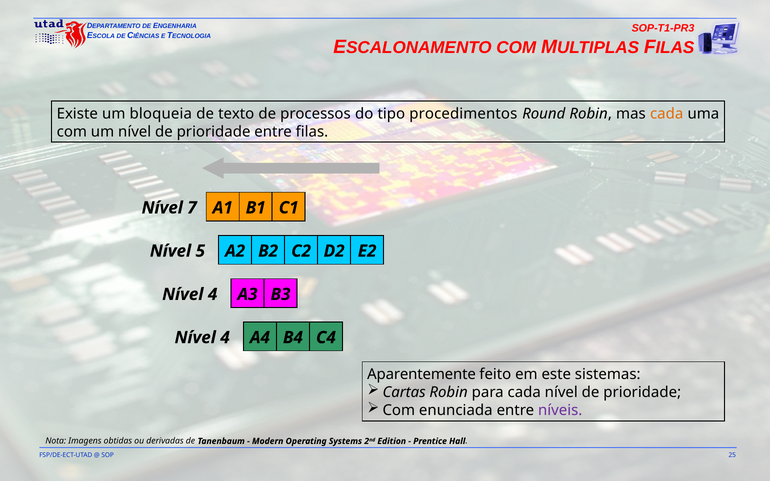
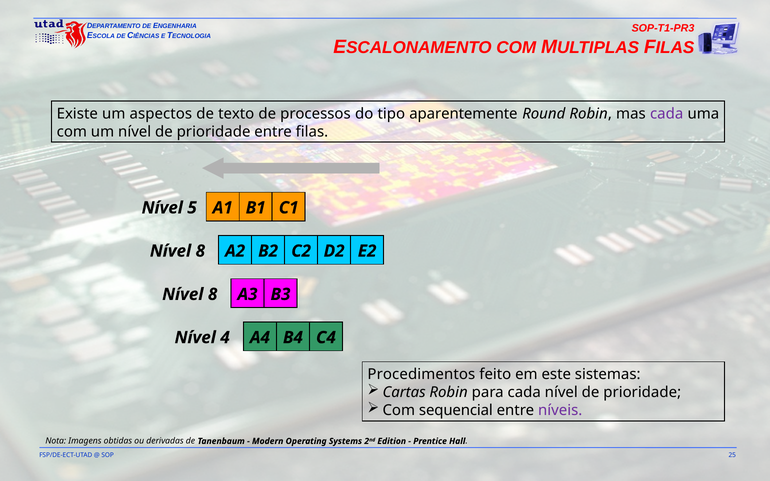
bloqueia: bloqueia -> aspectos
procedimentos: procedimentos -> aparentemente
cada at (667, 114) colour: orange -> purple
7: 7 -> 5
5 at (200, 251): 5 -> 8
4 at (213, 295): 4 -> 8
Aparentemente: Aparentemente -> Procedimentos
enunciada: enunciada -> sequencial
